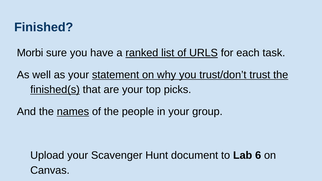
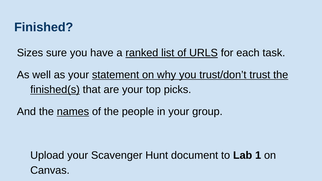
Morbi: Morbi -> Sizes
6: 6 -> 1
